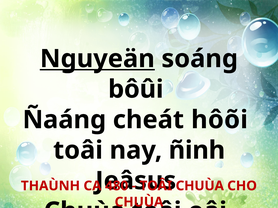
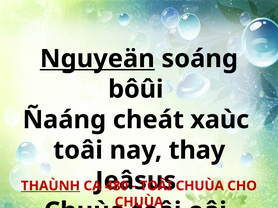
hôõi: hôõi -> xaùc
ñinh: ñinh -> thay
THAÙNH underline: none -> present
